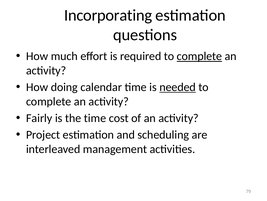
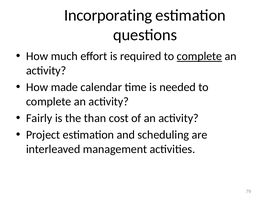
doing: doing -> made
needed underline: present -> none
the time: time -> than
